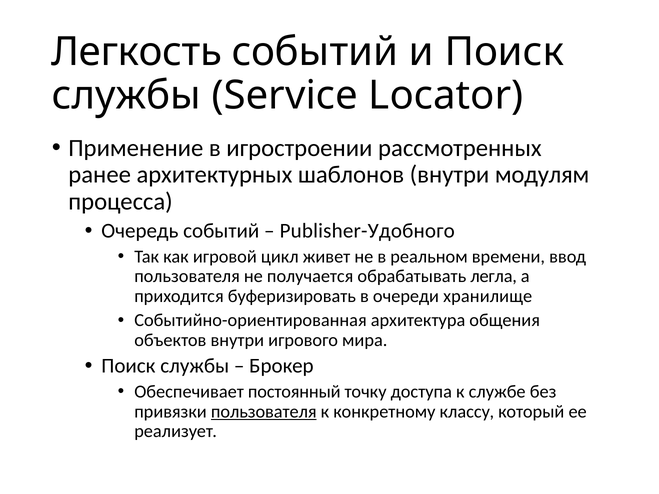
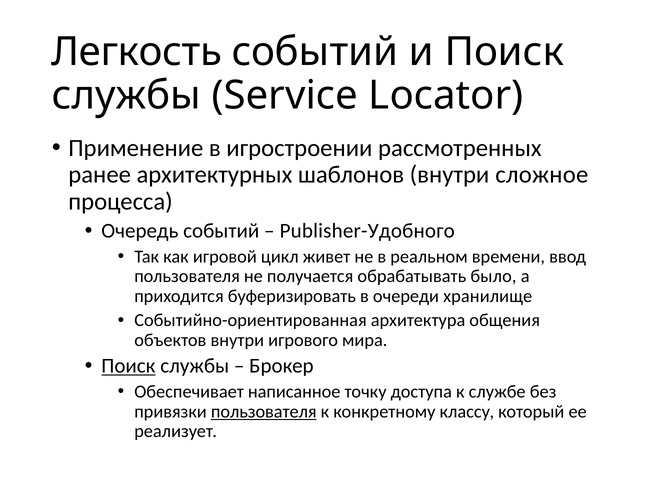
модулям: модулям -> сложное
легла: легла -> было
Поиск at (128, 366) underline: none -> present
постоянный: постоянный -> написанное
